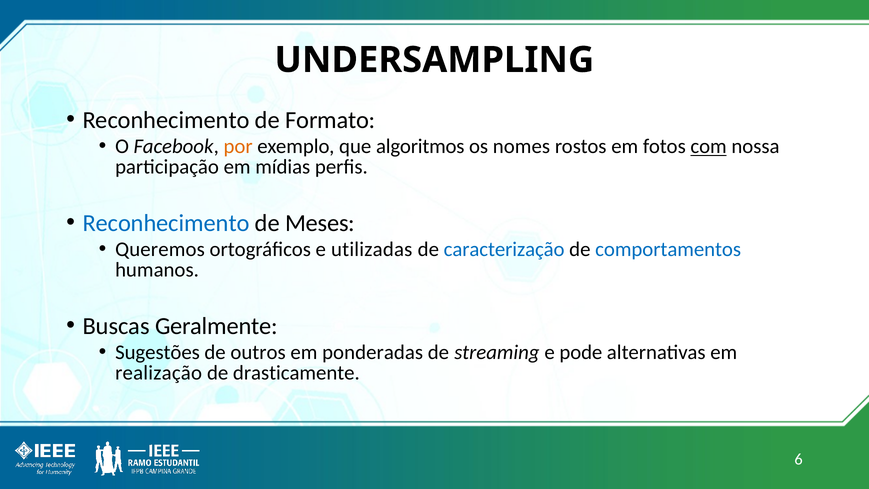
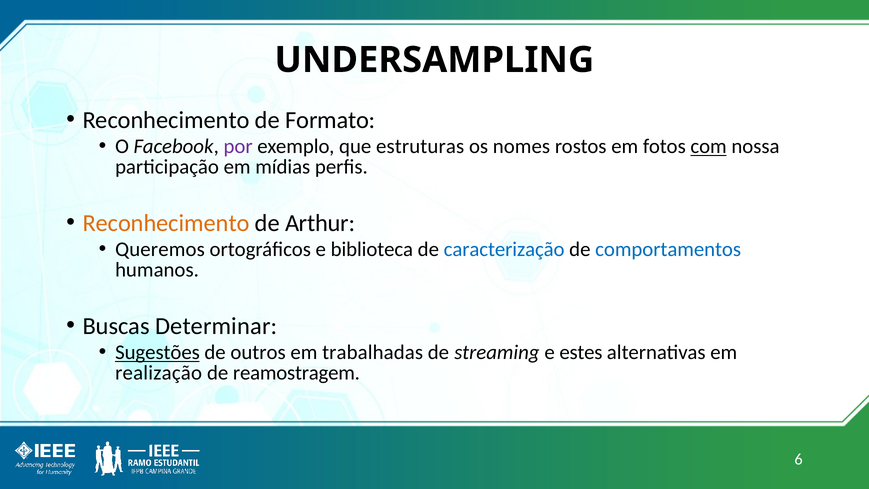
por colour: orange -> purple
algoritmos: algoritmos -> estruturas
Reconhecimento at (166, 223) colour: blue -> orange
Meses: Meses -> Arthur
utilizadas: utilizadas -> biblioteca
Geralmente: Geralmente -> Determinar
Sugestões underline: none -> present
ponderadas: ponderadas -> trabalhadas
pode: pode -> estes
drasticamente: drasticamente -> reamostragem
